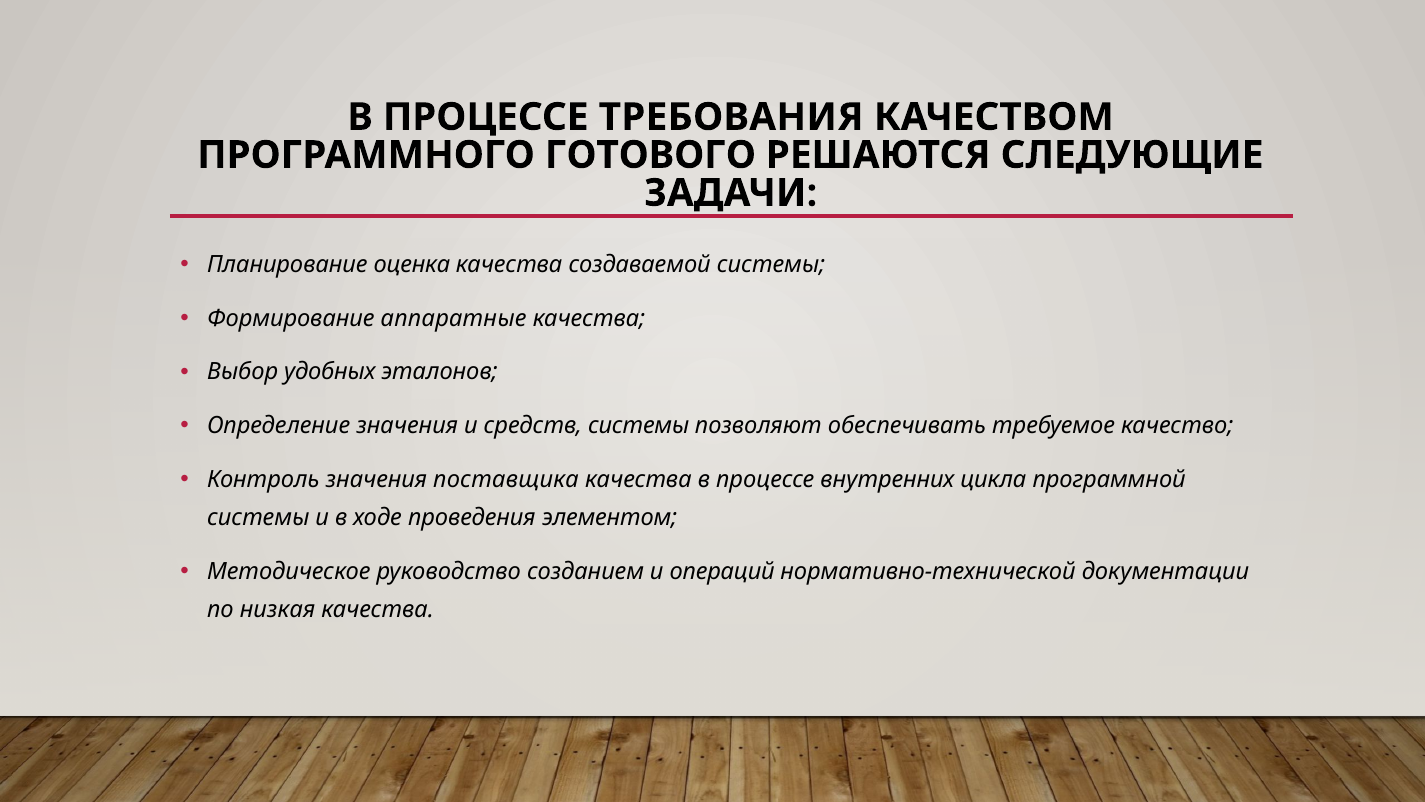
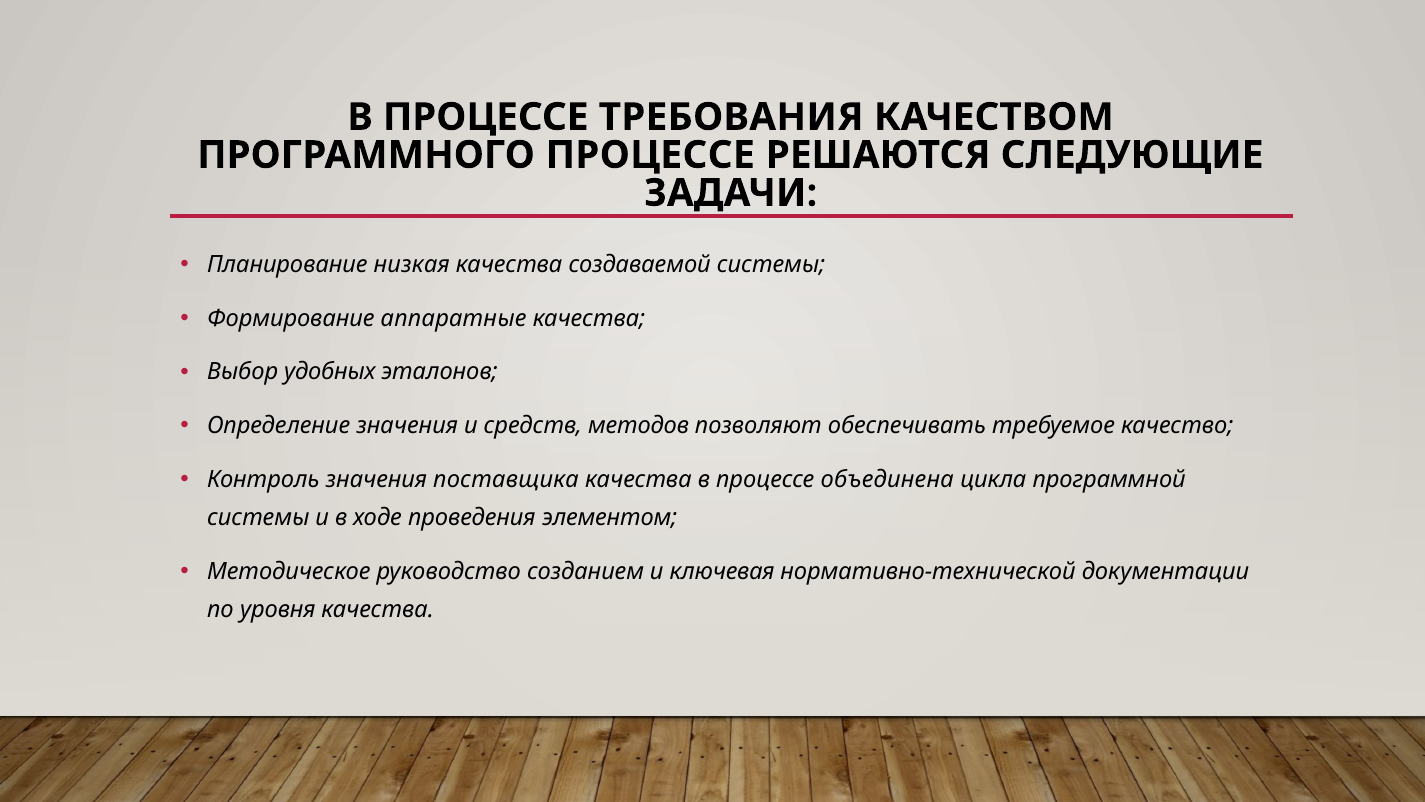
ПРОГРАММНОГО ГОТОВОГО: ГОТОВОГО -> ПРОЦЕССЕ
оценка: оценка -> низкая
средств системы: системы -> методов
внутренних: внутренних -> объединена
операций: операций -> ключевая
низкая: низкая -> уровня
